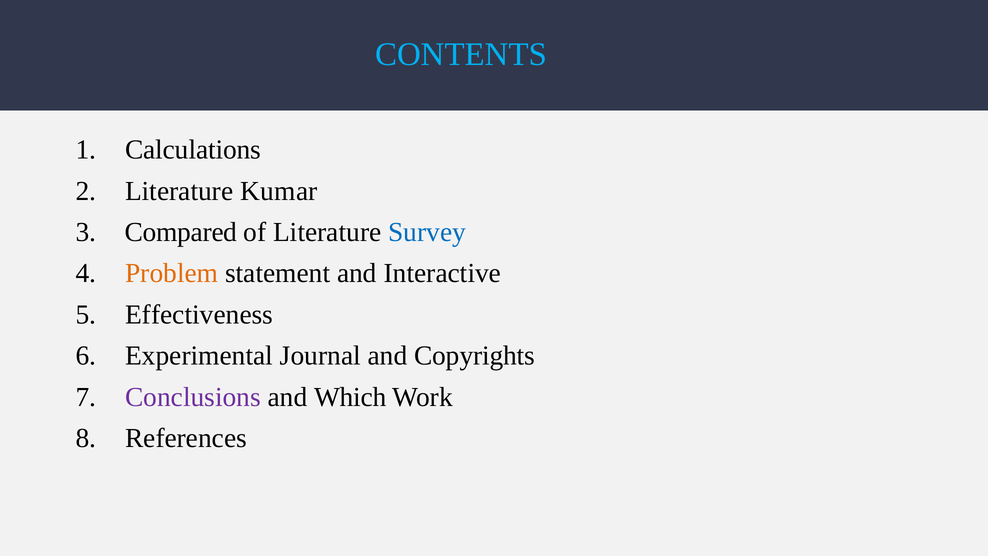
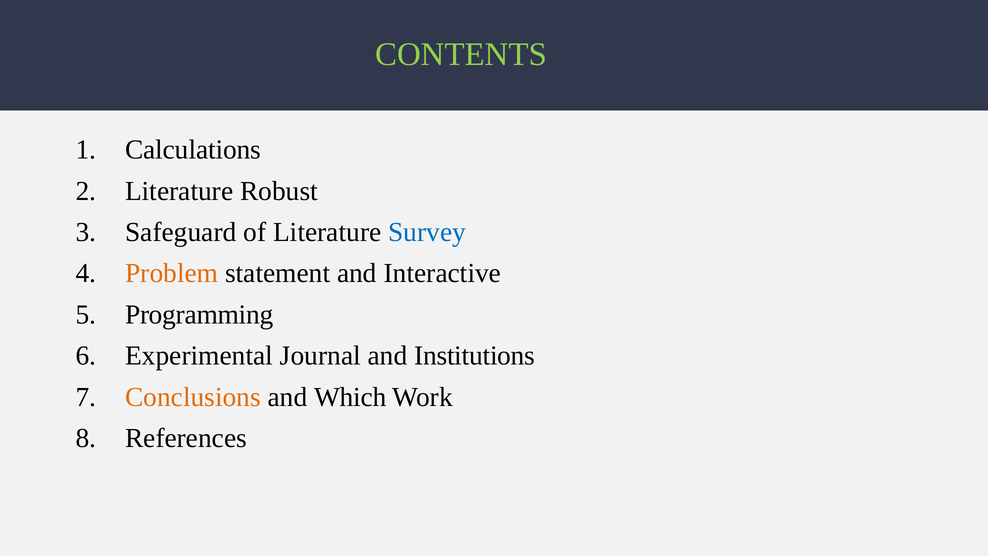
CONTENTS colour: light blue -> light green
Kumar: Kumar -> Robust
Compared: Compared -> Safeguard
Effectiveness: Effectiveness -> Programming
Copyrights: Copyrights -> Institutions
Conclusions colour: purple -> orange
